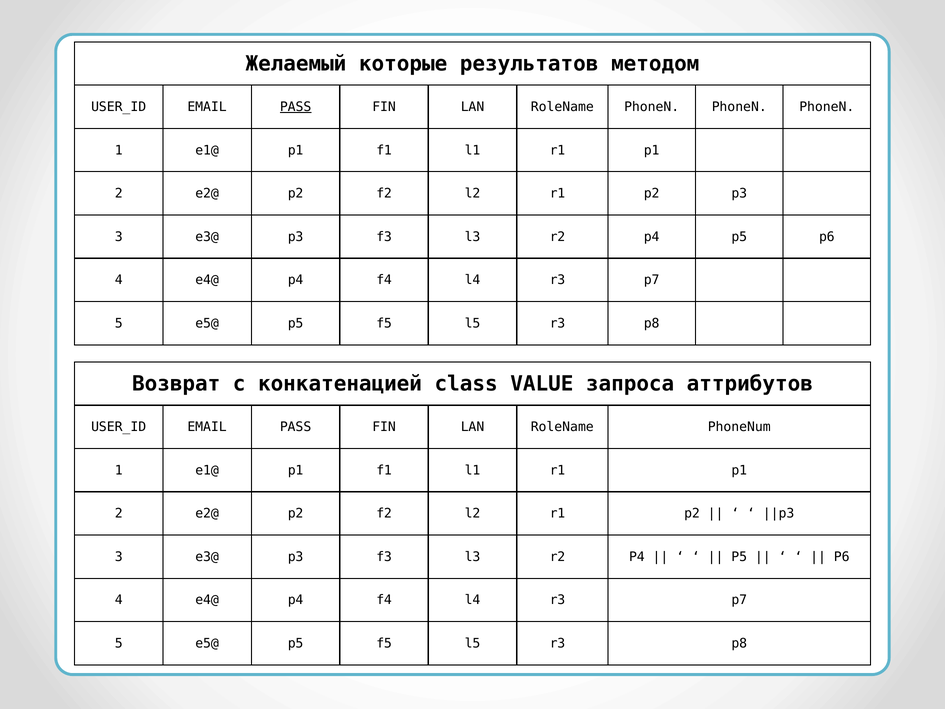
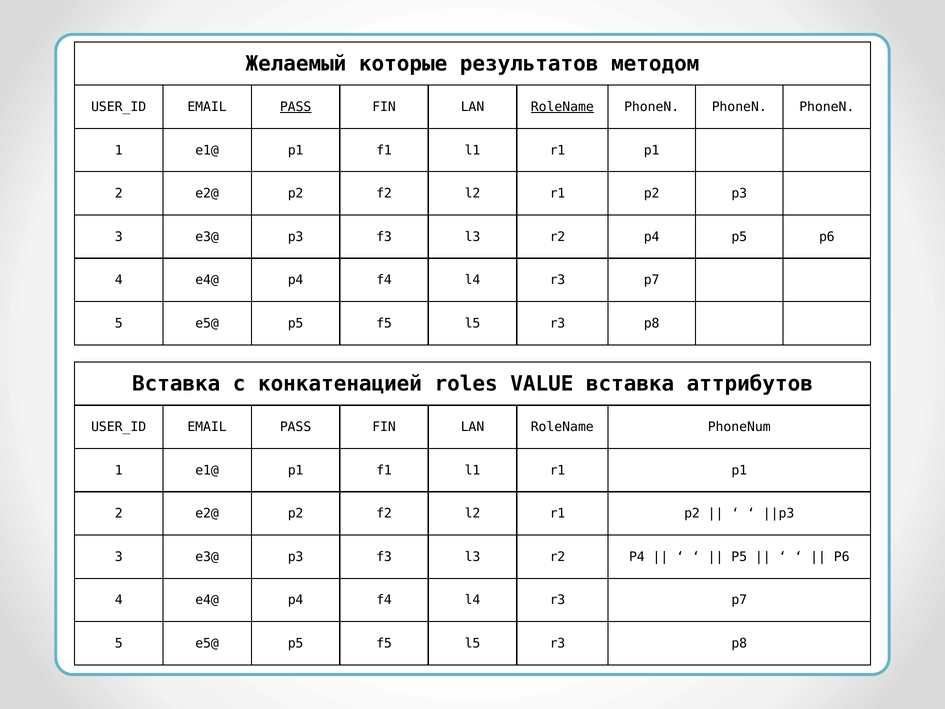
RoleName at (562, 107) underline: none -> present
Возврат at (176, 384): Возврат -> Вставка
class: class -> roles
VALUE запроса: запроса -> вставка
